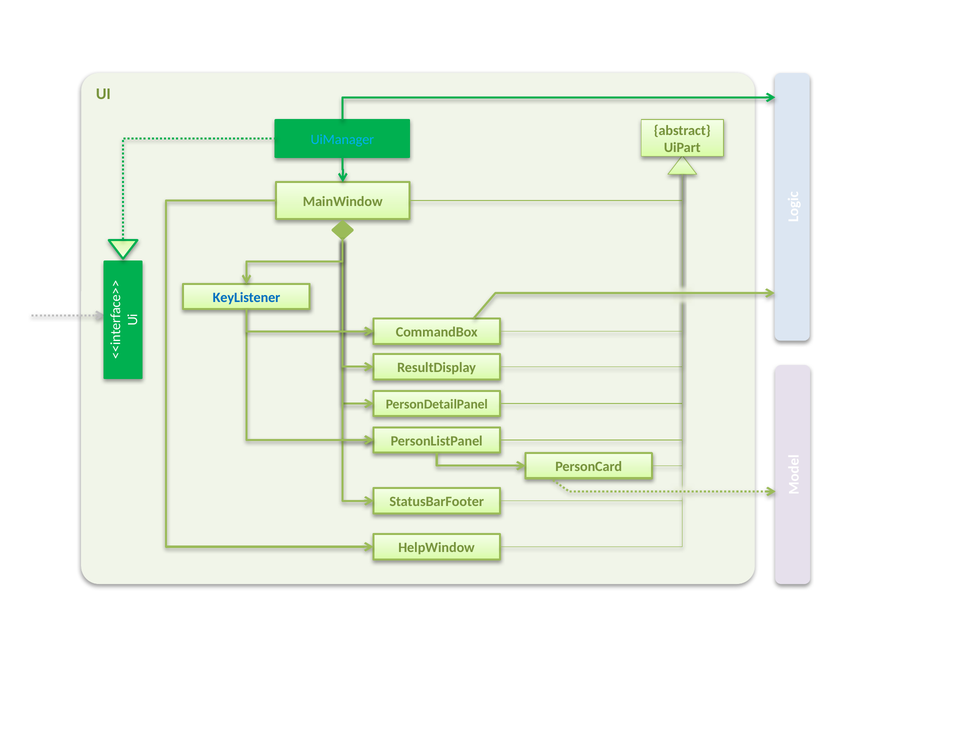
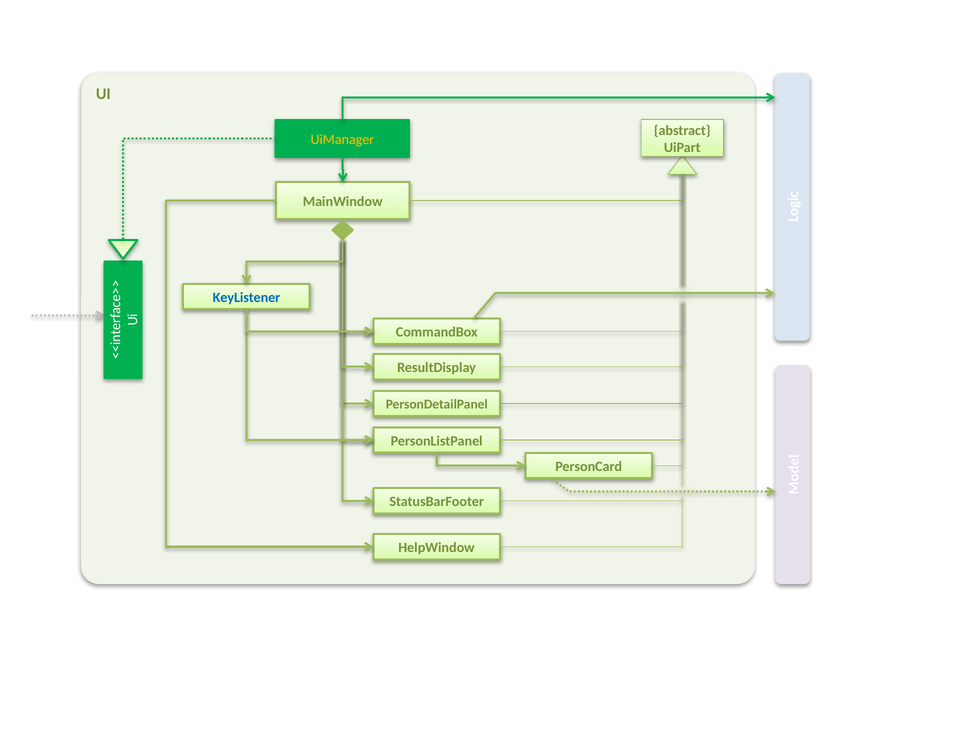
UiManager colour: light blue -> yellow
